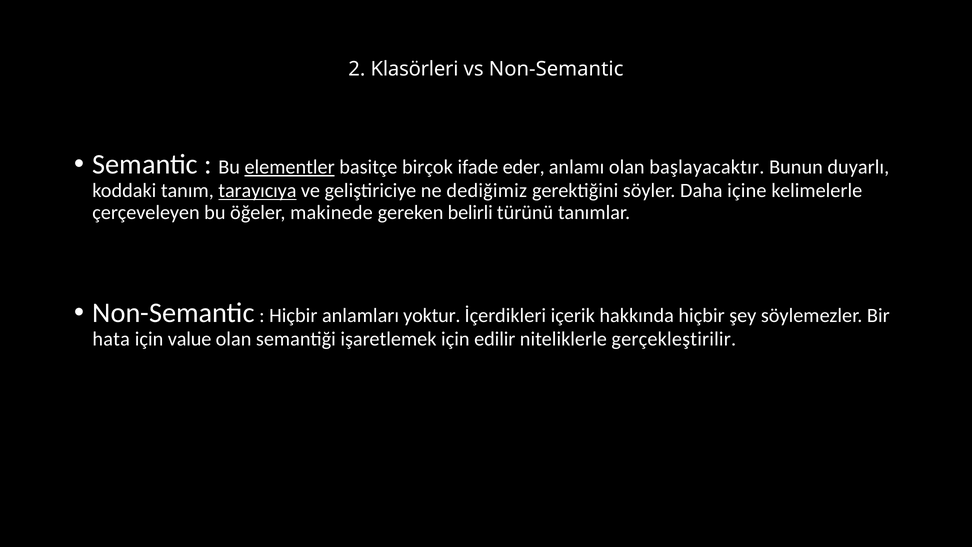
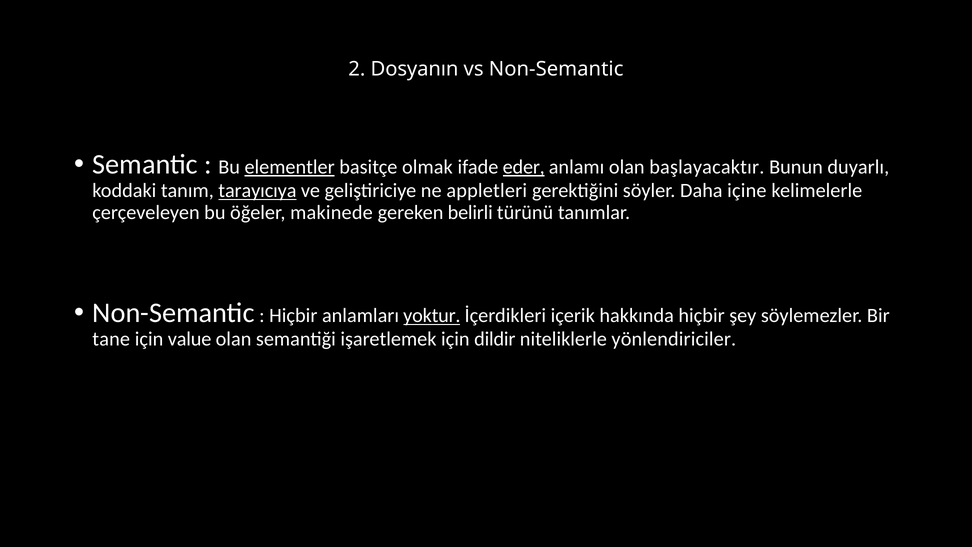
Klasörleri: Klasörleri -> Dosyanın
birçok: birçok -> olmak
eder underline: none -> present
dediğimiz: dediğimiz -> appletleri
yoktur underline: none -> present
hata: hata -> tane
edilir: edilir -> dildir
gerçekleştirilir: gerçekleştirilir -> yönlendiriciler
